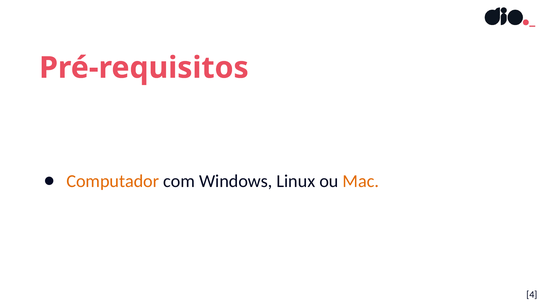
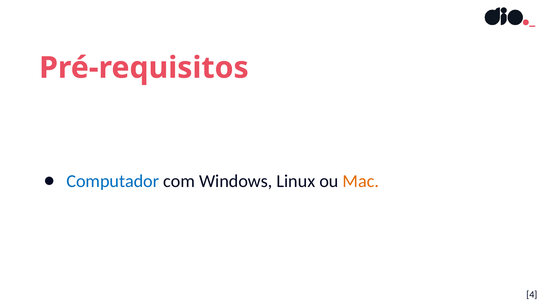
Computador colour: orange -> blue
